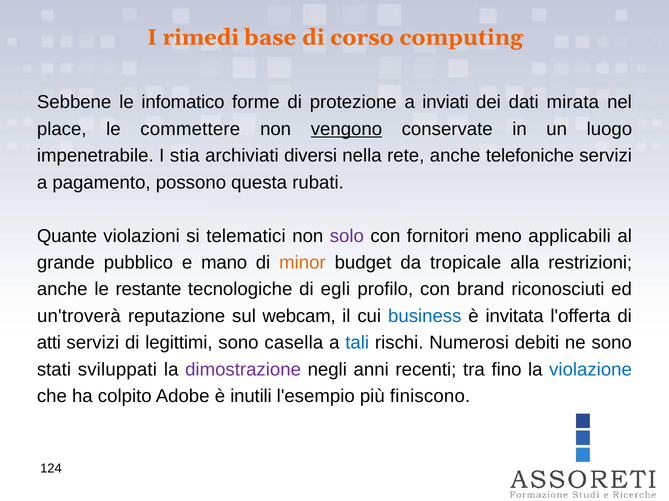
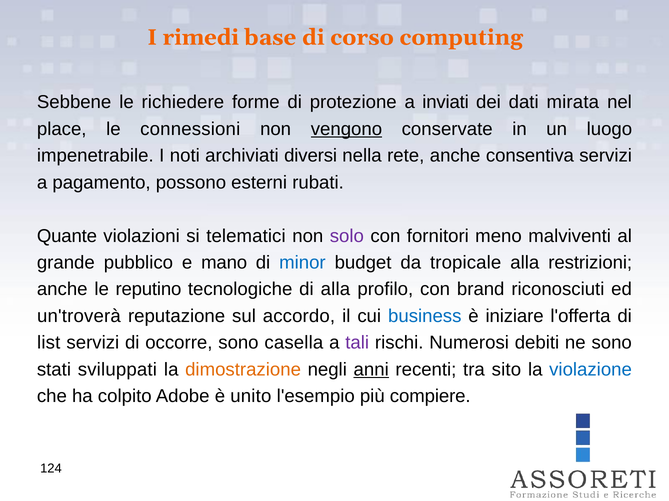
infomatico: infomatico -> richiedere
commettere: commettere -> connessioni
stia: stia -> noti
telefoniche: telefoniche -> consentiva
questa: questa -> esterni
applicabili: applicabili -> malviventi
minor colour: orange -> blue
restante: restante -> reputino
di egli: egli -> alla
webcam: webcam -> accordo
invitata: invitata -> iniziare
atti: atti -> list
legittimi: legittimi -> occorre
tali colour: blue -> purple
dimostrazione colour: purple -> orange
anni underline: none -> present
fino: fino -> sito
inutili: inutili -> unito
finiscono: finiscono -> compiere
